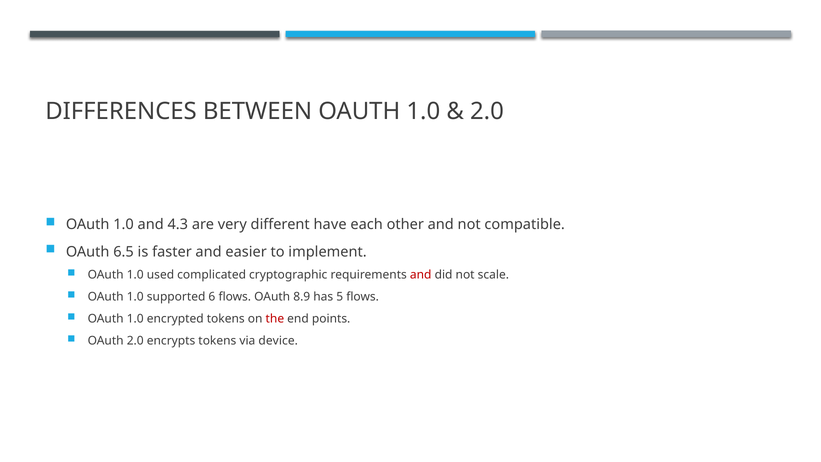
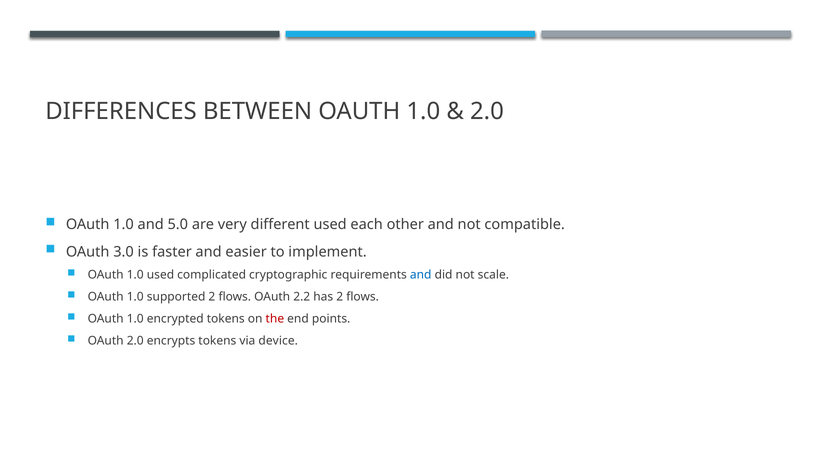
4.3: 4.3 -> 5.0
different have: have -> used
6.5: 6.5 -> 3.0
and at (421, 275) colour: red -> blue
supported 6: 6 -> 2
8.9: 8.9 -> 2.2
has 5: 5 -> 2
